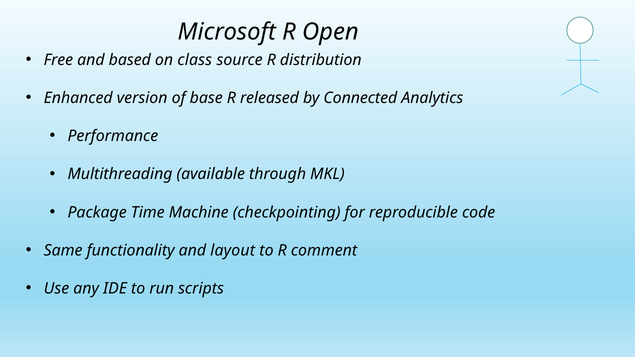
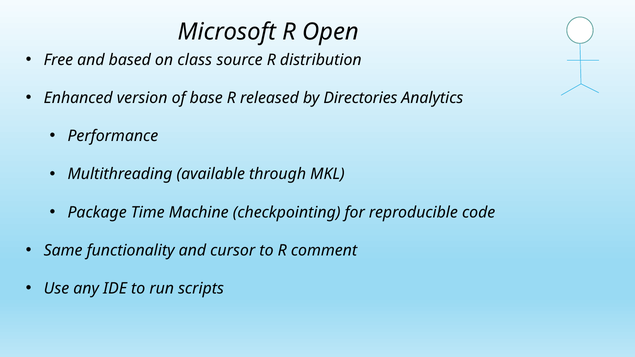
Connected: Connected -> Directories
layout: layout -> cursor
